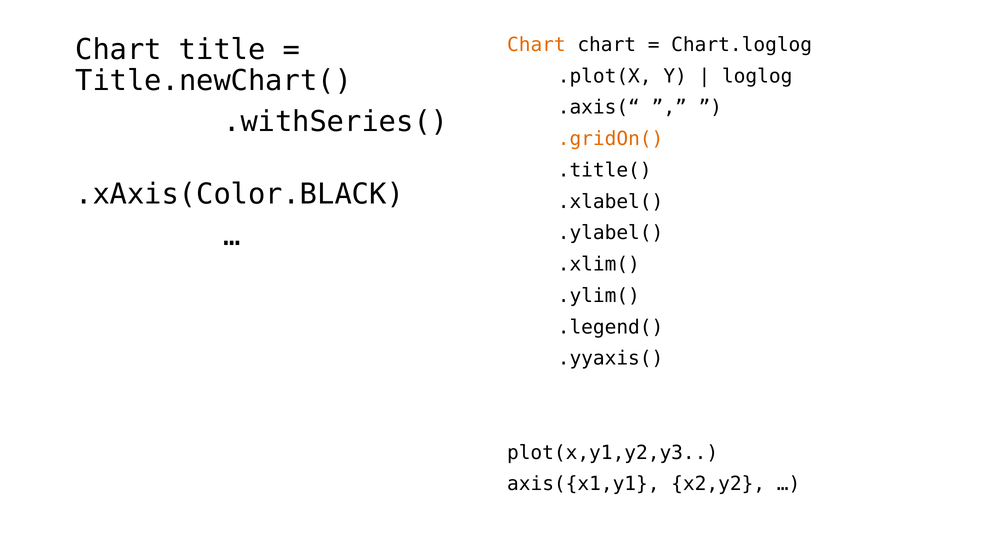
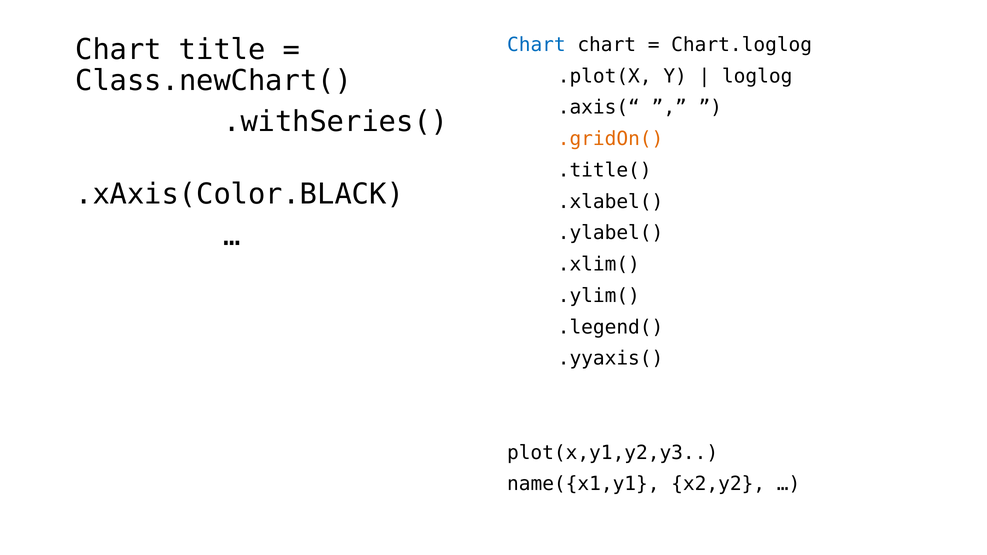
Chart at (536, 45) colour: orange -> blue
Title.newChart(: Title.newChart( -> Class.newChart(
axis({x1,y1: axis({x1,y1 -> name({x1,y1
